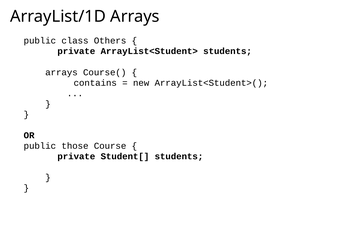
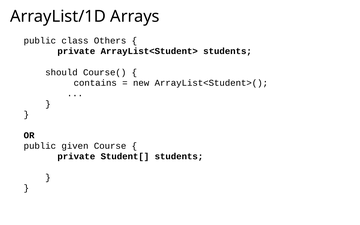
arrays at (61, 72): arrays -> should
those: those -> given
